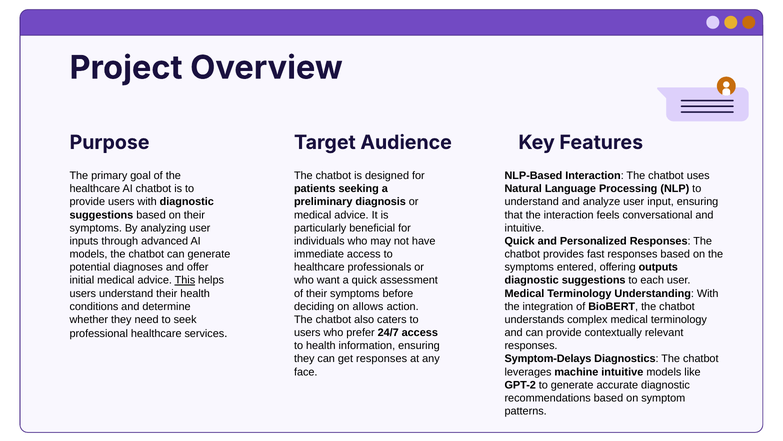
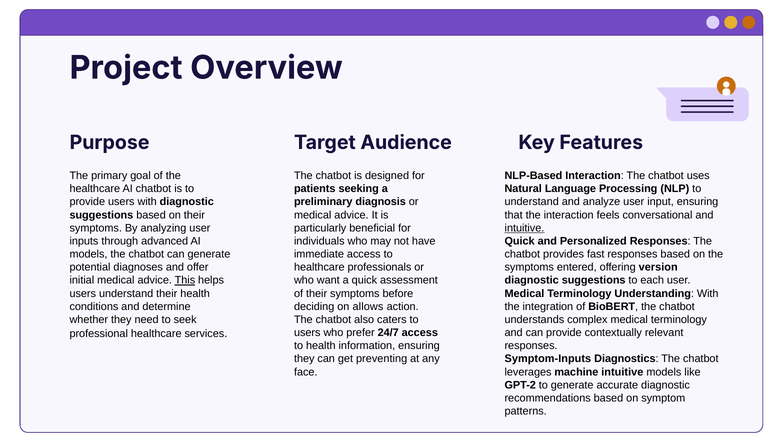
intuitive at (524, 228) underline: none -> present
outputs: outputs -> version
get responses: responses -> preventing
Symptom-Delays: Symptom-Delays -> Symptom-Inputs
